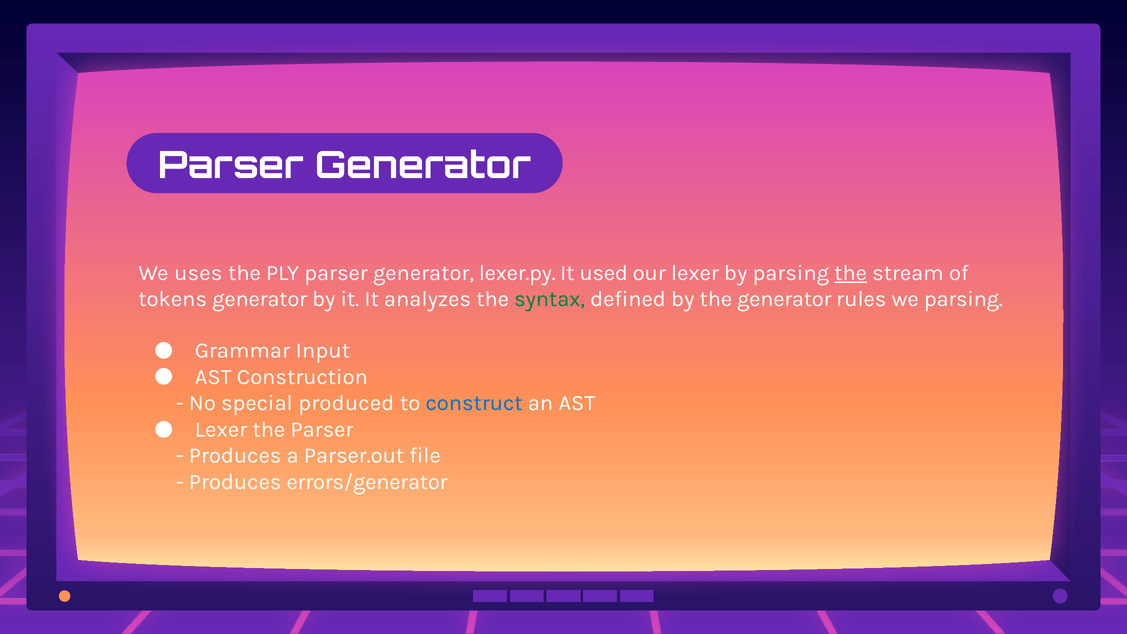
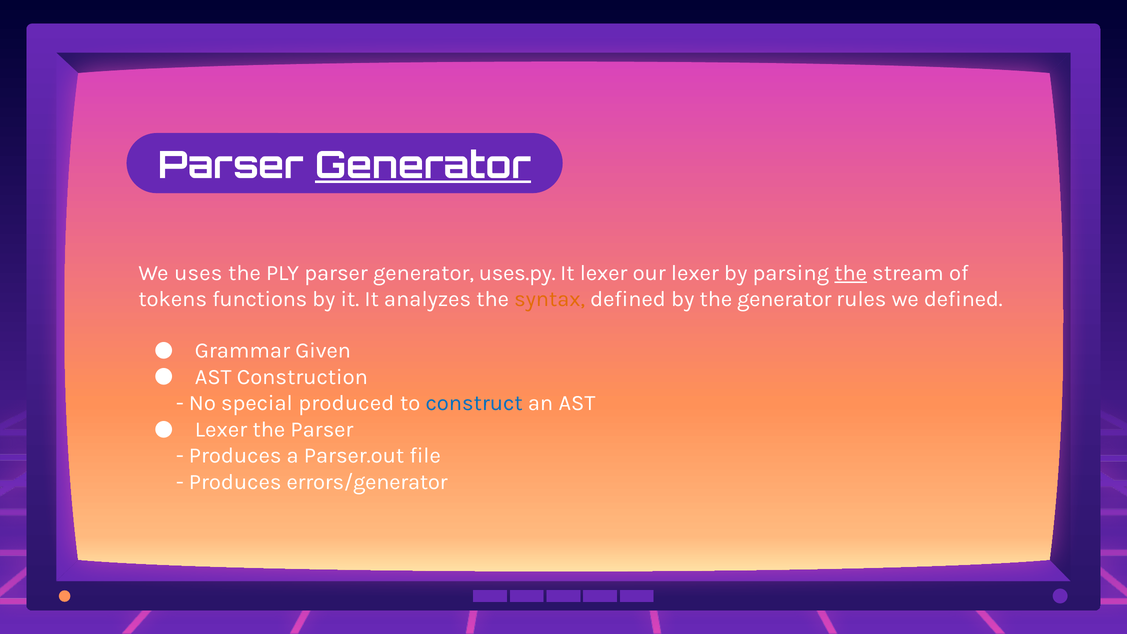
Generator at (423, 166) underline: none -> present
lexer.py: lexer.py -> uses.py
It used: used -> lexer
tokens generator: generator -> functions
syntax colour: green -> orange
we parsing: parsing -> defined
Input: Input -> Given
